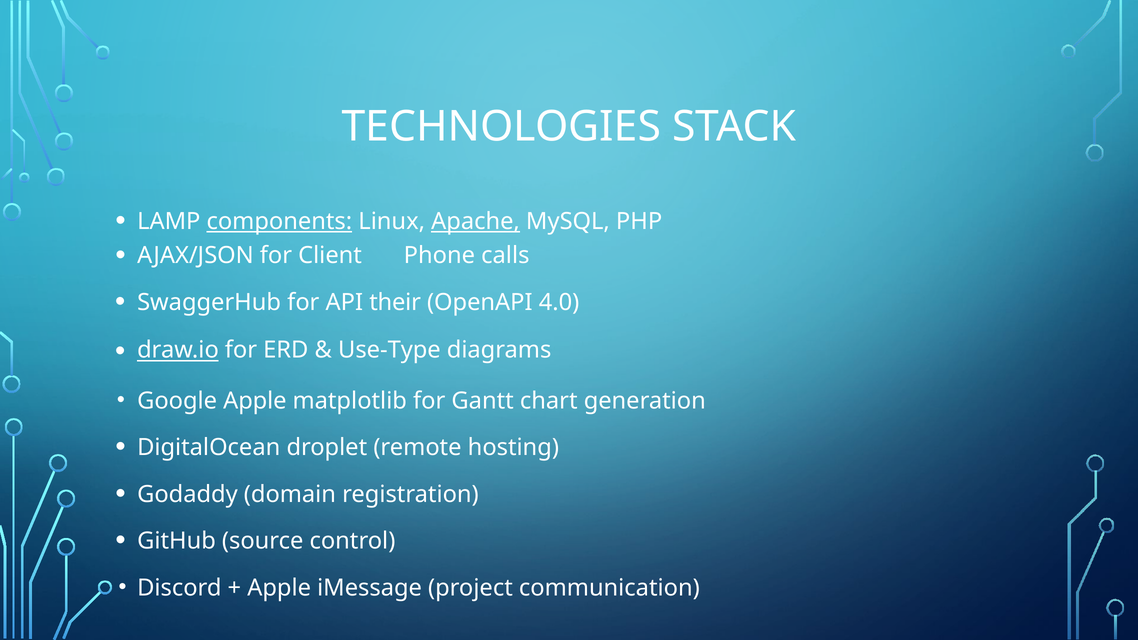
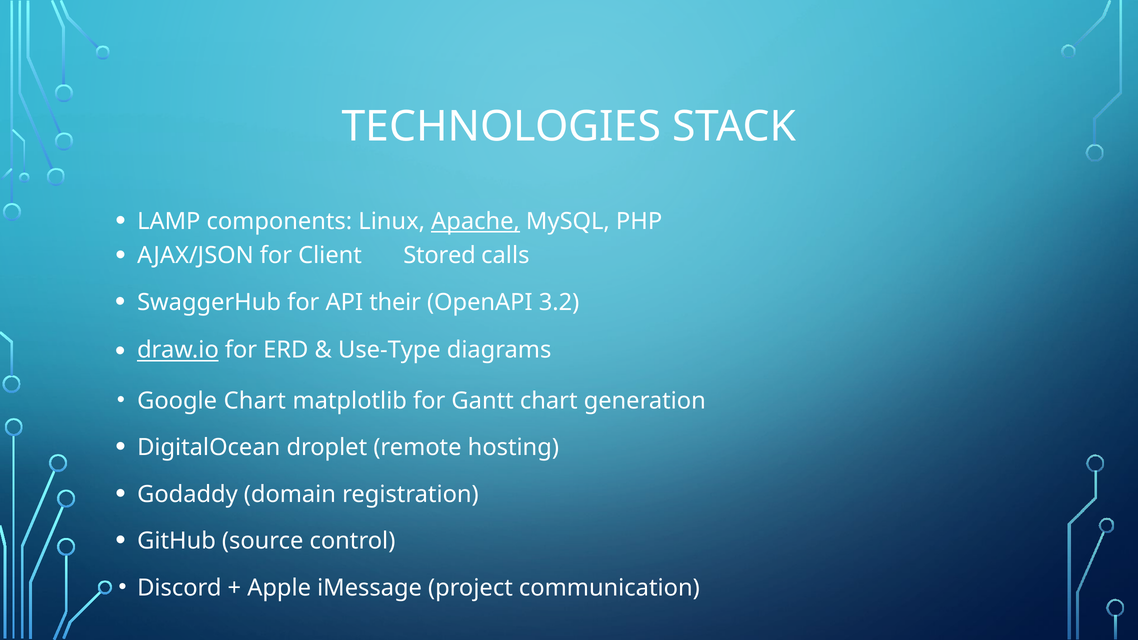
components underline: present -> none
Phone: Phone -> Stored
4.0: 4.0 -> 3.2
Google Apple: Apple -> Chart
